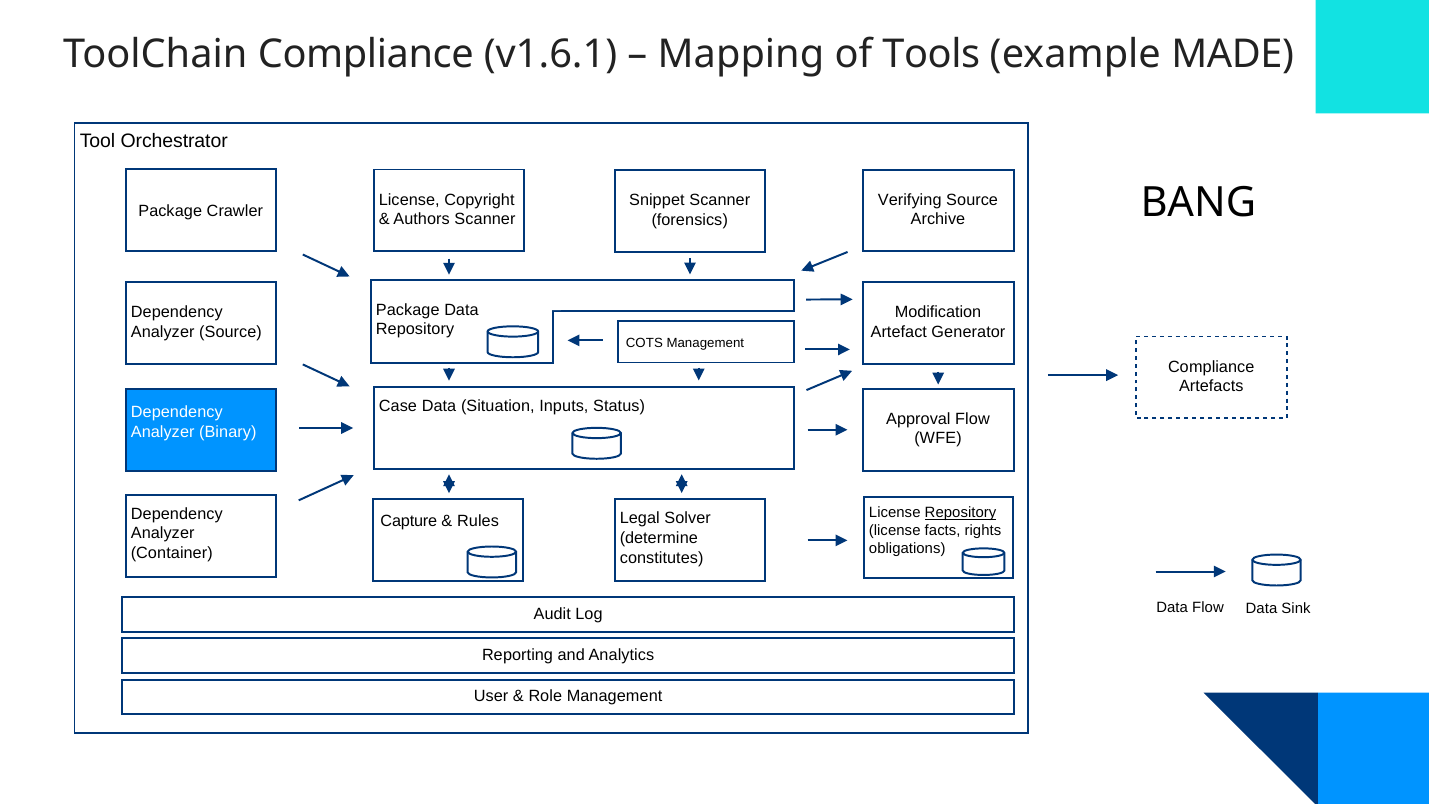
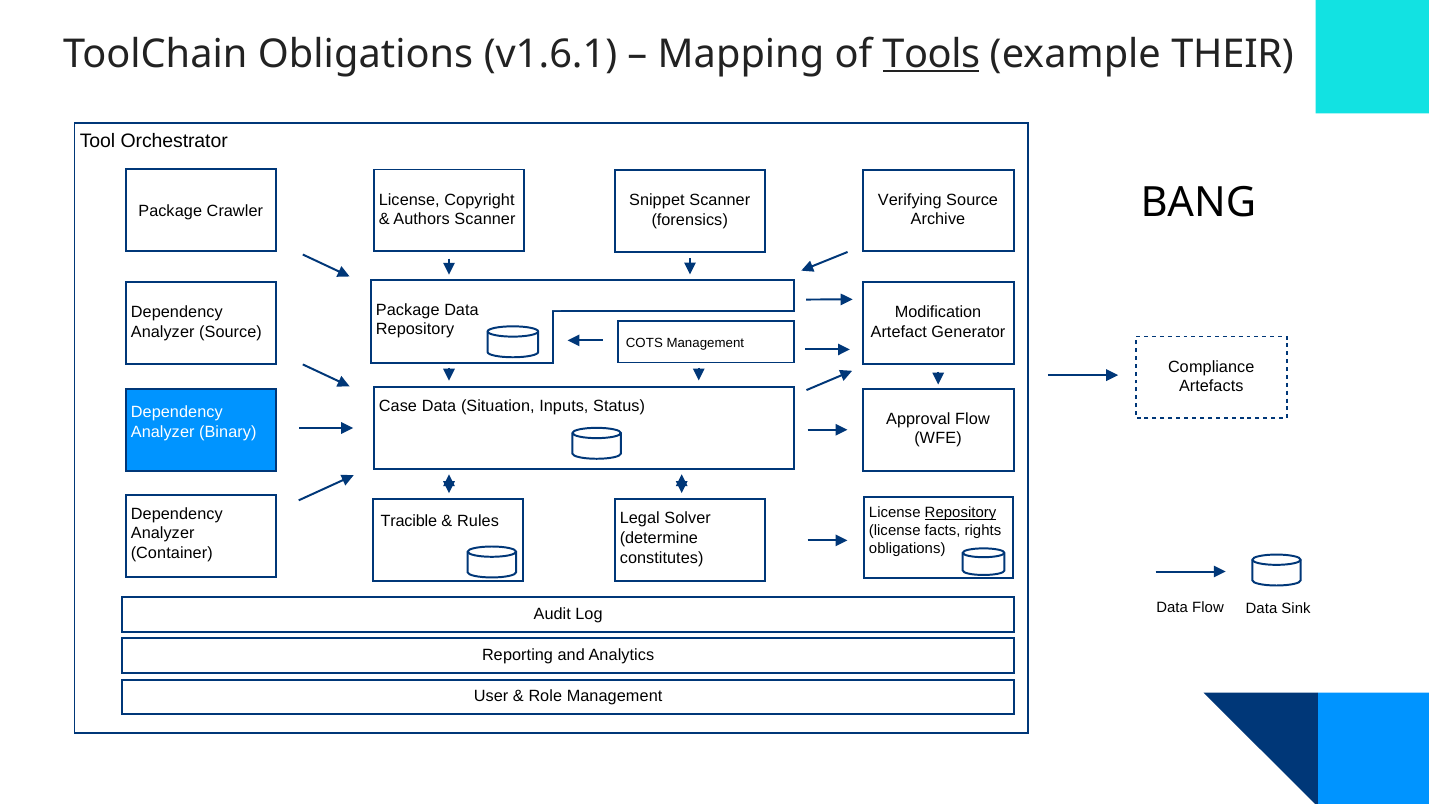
ToolChain Compliance: Compliance -> Obligations
Tools underline: none -> present
MADE: MADE -> THEIR
Capture: Capture -> Tracible
